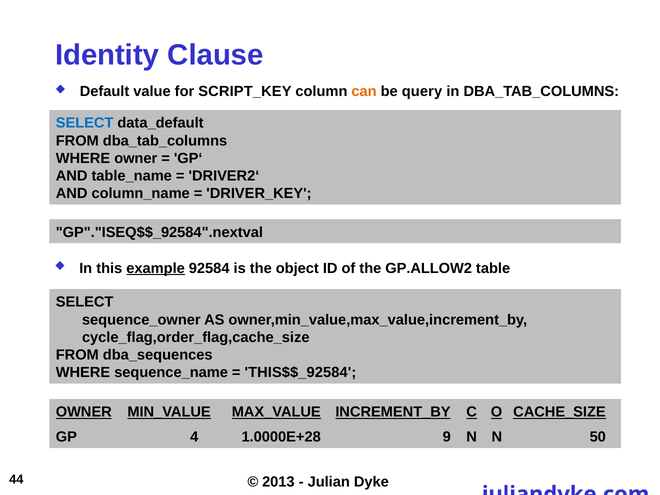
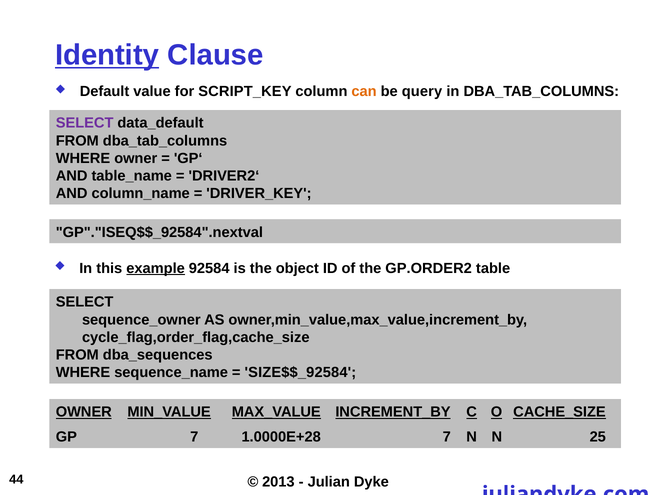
Identity underline: none -> present
SELECT at (85, 123) colour: blue -> purple
GP.ALLOW2: GP.ALLOW2 -> GP.ORDER2
THIS$$_92584: THIS$$_92584 -> SIZE$$_92584
GP 4: 4 -> 7
1.0000E+28 9: 9 -> 7
50: 50 -> 25
